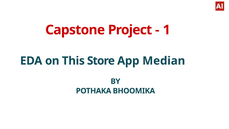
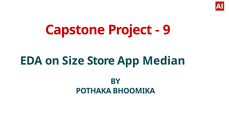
1: 1 -> 9
This: This -> Size
